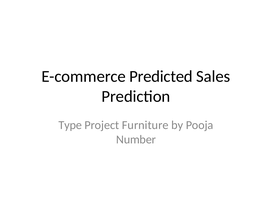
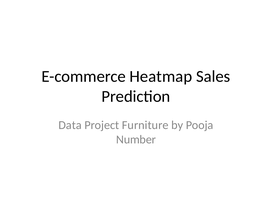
Predicted: Predicted -> Heatmap
Type: Type -> Data
